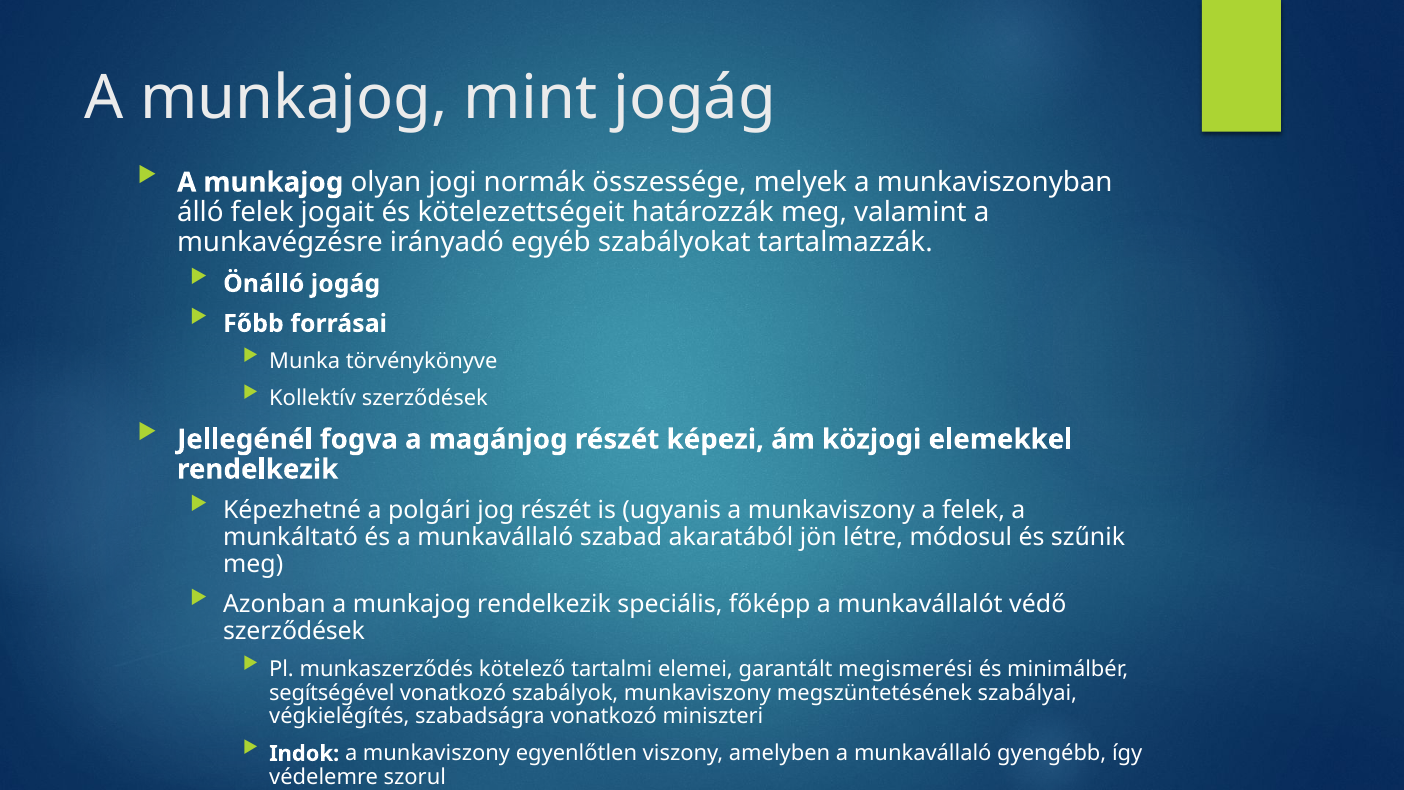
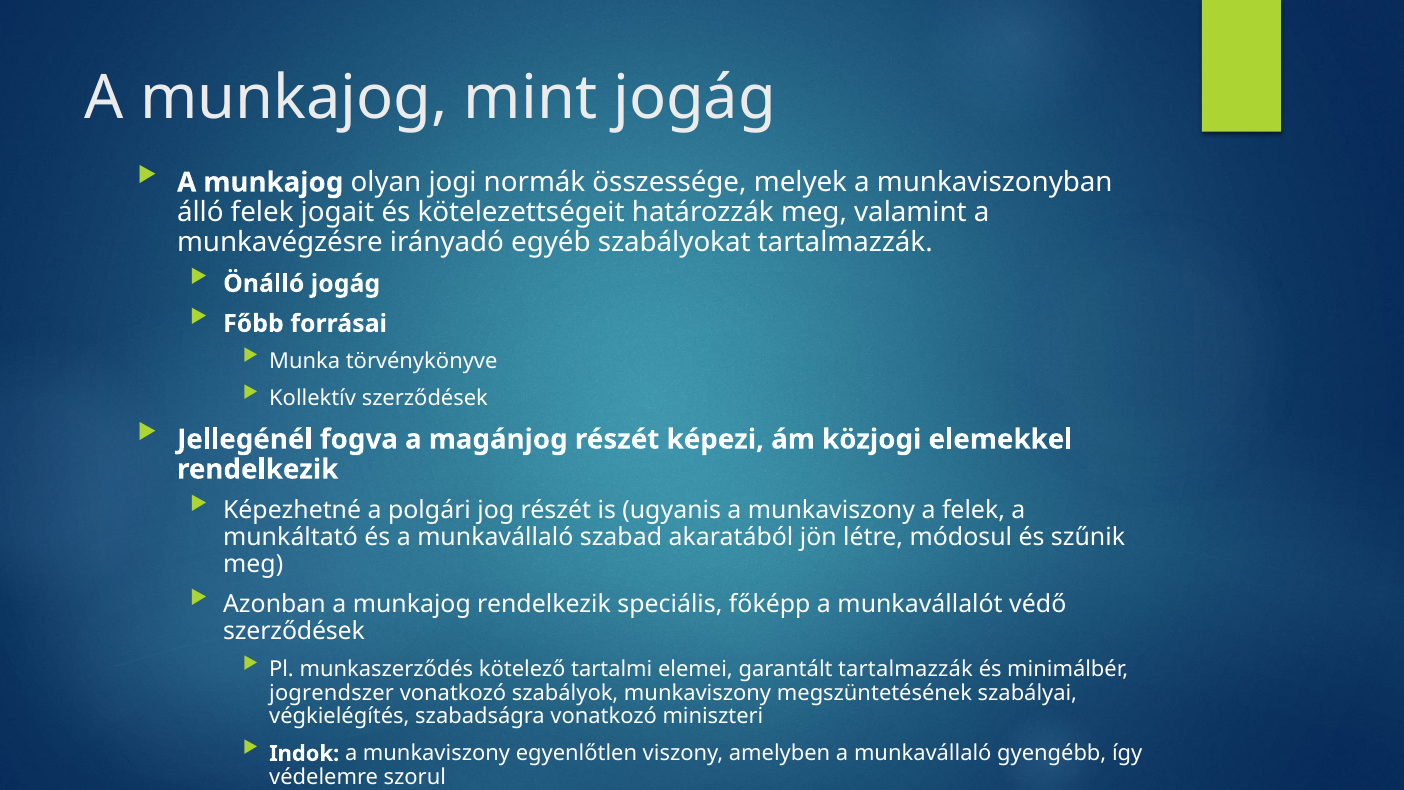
garantált megismerési: megismerési -> tartalmazzák
segítségével: segítségével -> jogrendszer
